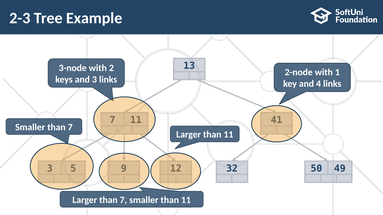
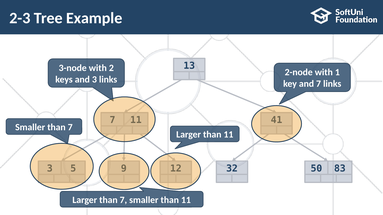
and 4: 4 -> 7
49: 49 -> 83
